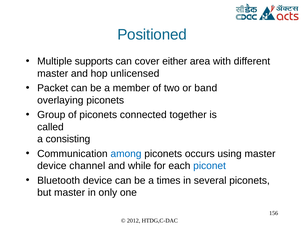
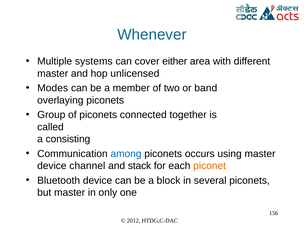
Positioned: Positioned -> Whenever
supports: supports -> systems
Packet: Packet -> Modes
while: while -> stack
piconet colour: blue -> orange
times: times -> block
